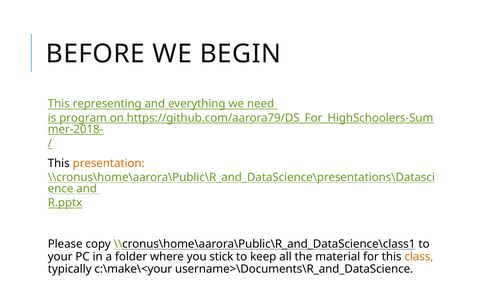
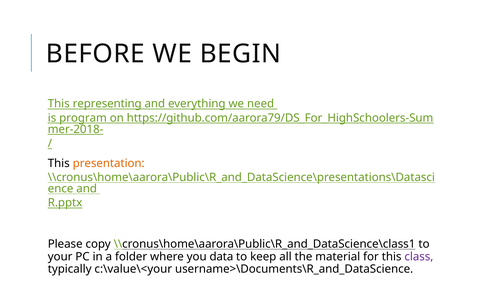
stick: stick -> data
class colour: orange -> purple
c:\make\<your: c:\make\<your -> c:\value\<your
